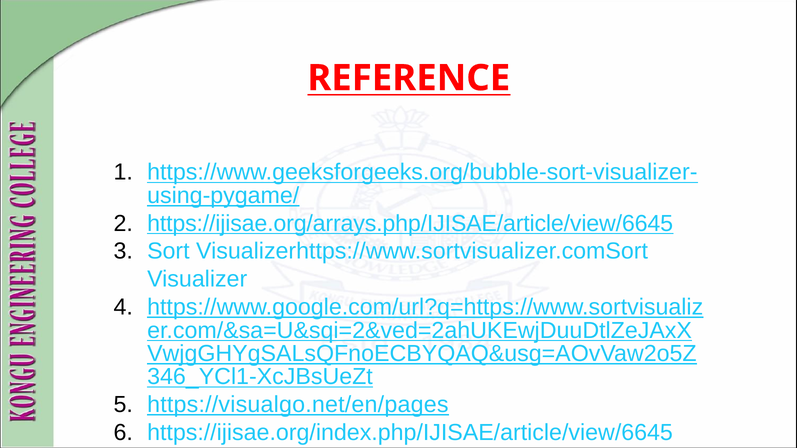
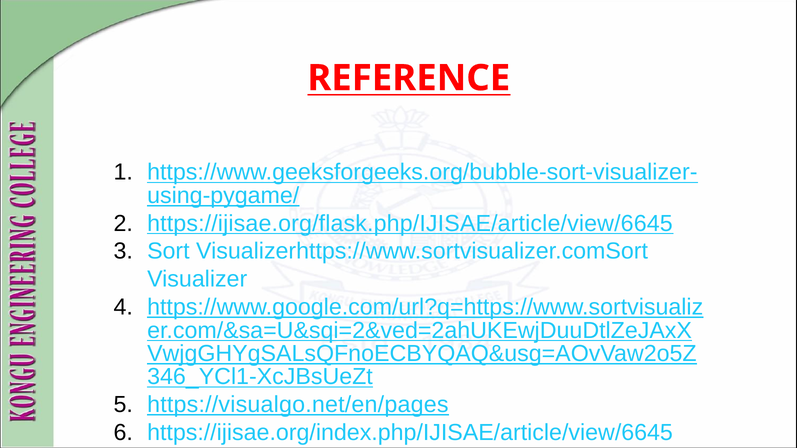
https://ijisae.org/arrays.php/IJISAE/article/view/6645: https://ijisae.org/arrays.php/IJISAE/article/view/6645 -> https://ijisae.org/flask.php/IJISAE/article/view/6645
